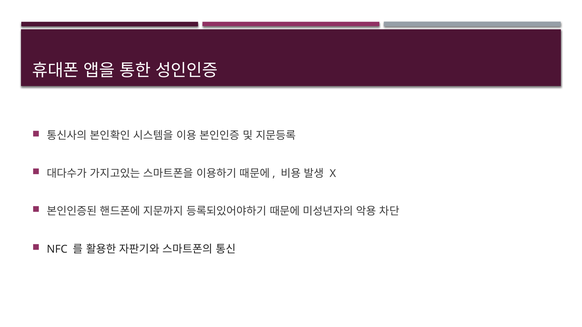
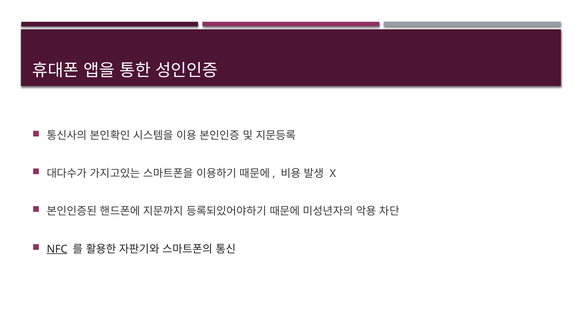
NFC underline: none -> present
